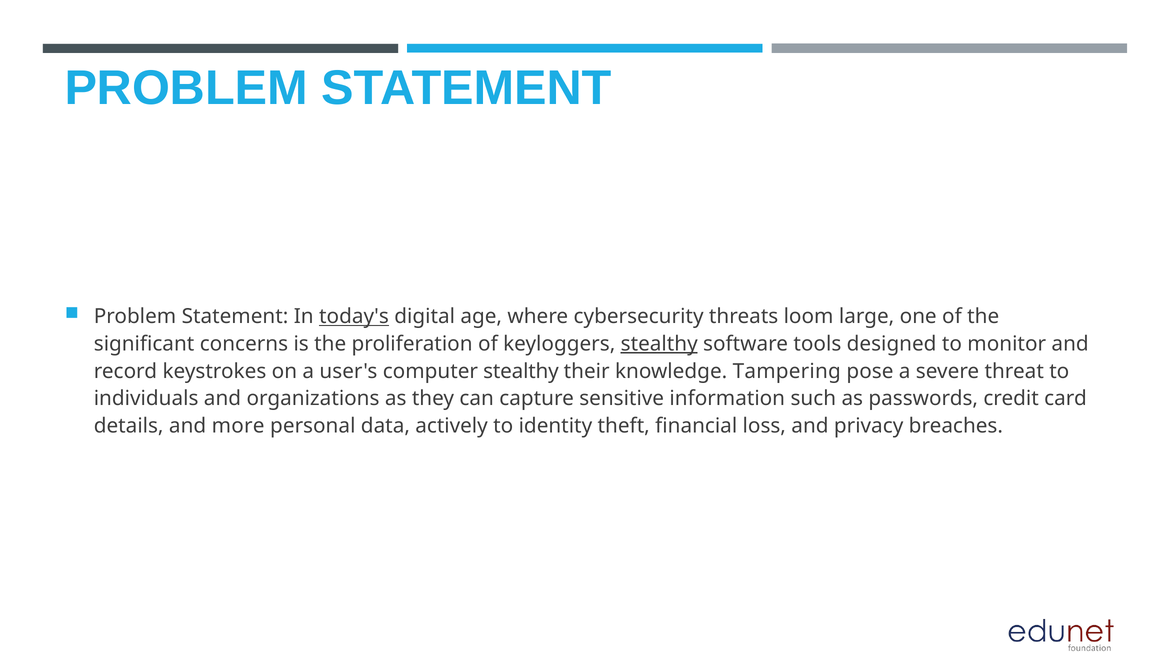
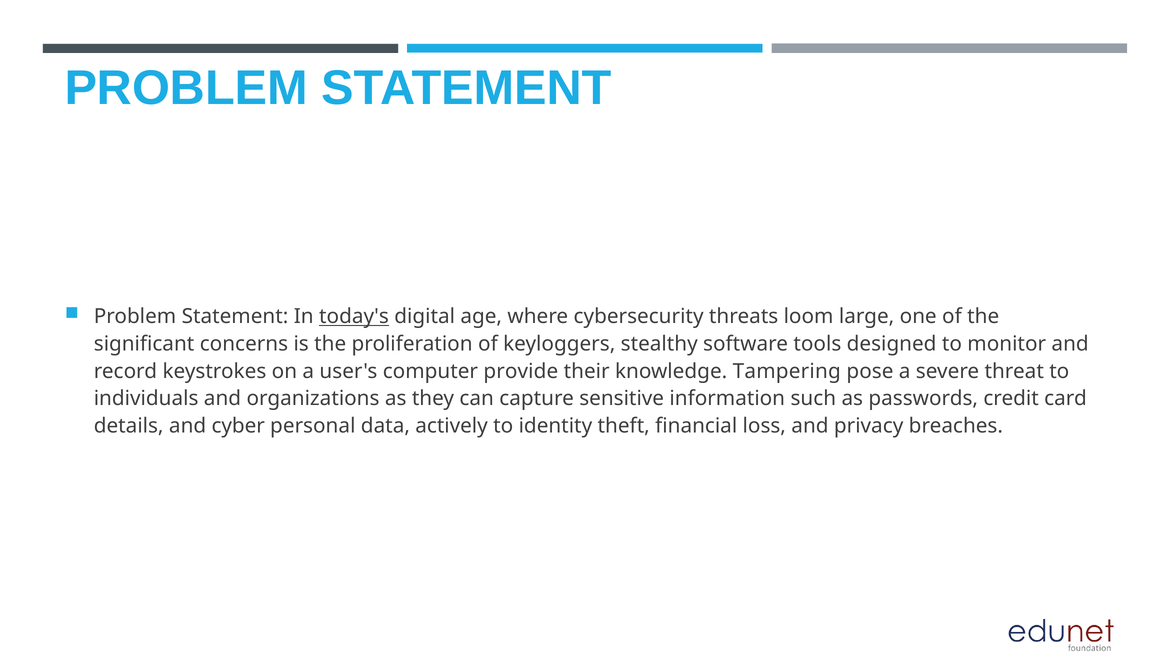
stealthy at (659, 344) underline: present -> none
computer stealthy: stealthy -> provide
more: more -> cyber
